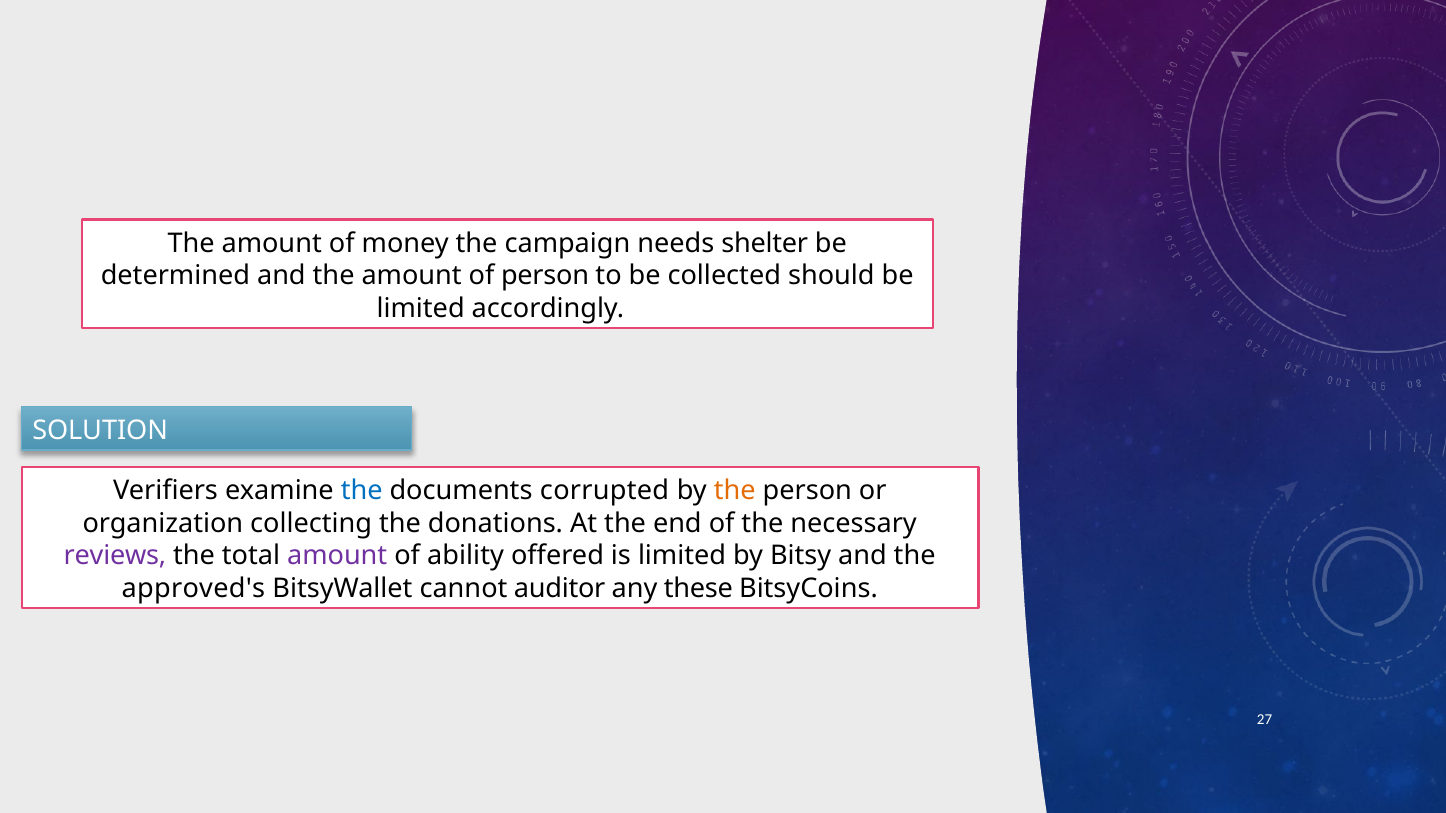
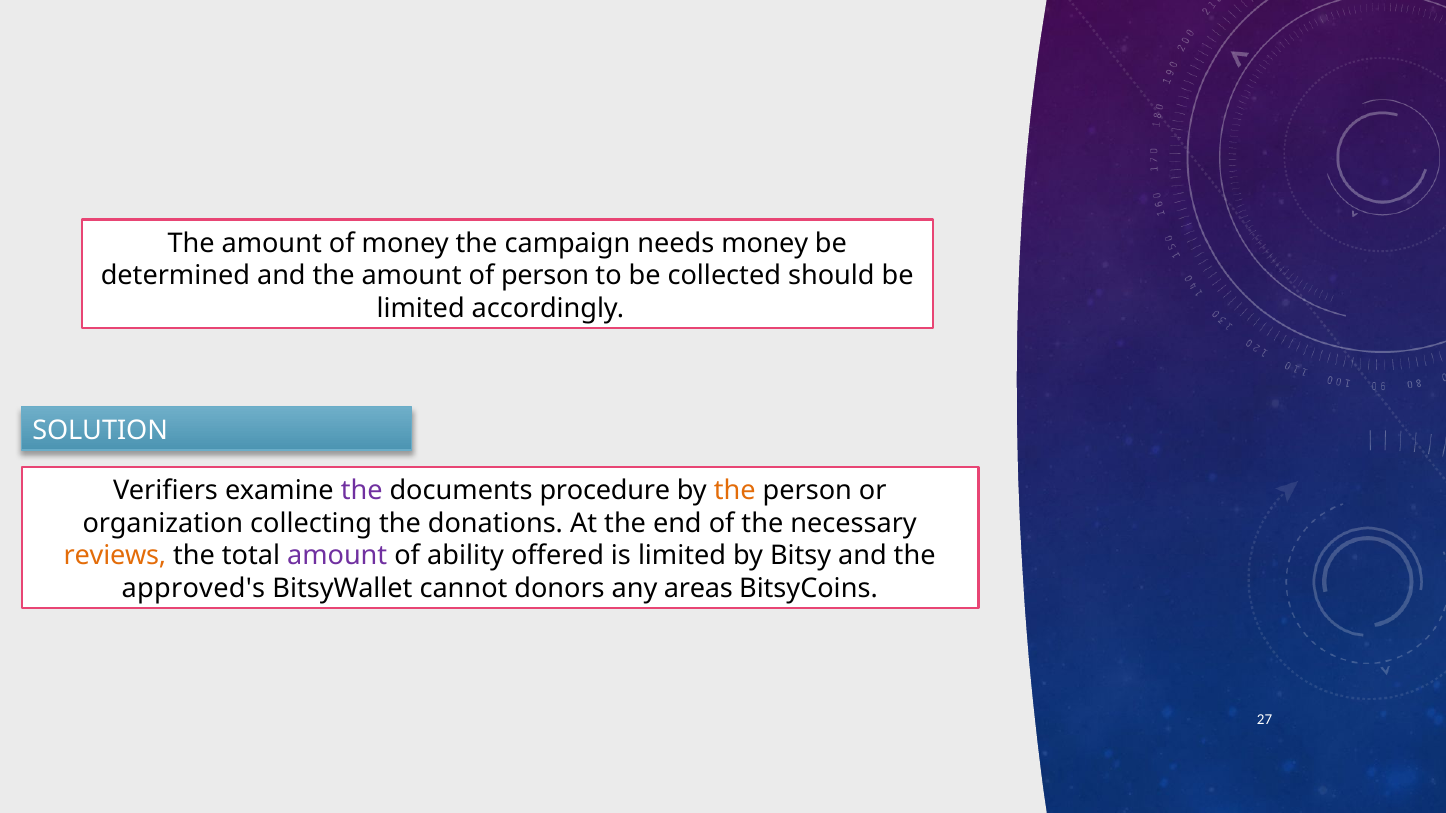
needs shelter: shelter -> money
the at (362, 491) colour: blue -> purple
corrupted: corrupted -> procedure
reviews colour: purple -> orange
auditor: auditor -> donors
these: these -> areas
